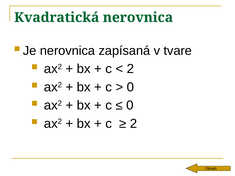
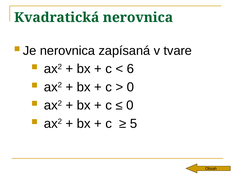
2 at (130, 69): 2 -> 6
2 at (134, 124): 2 -> 5
